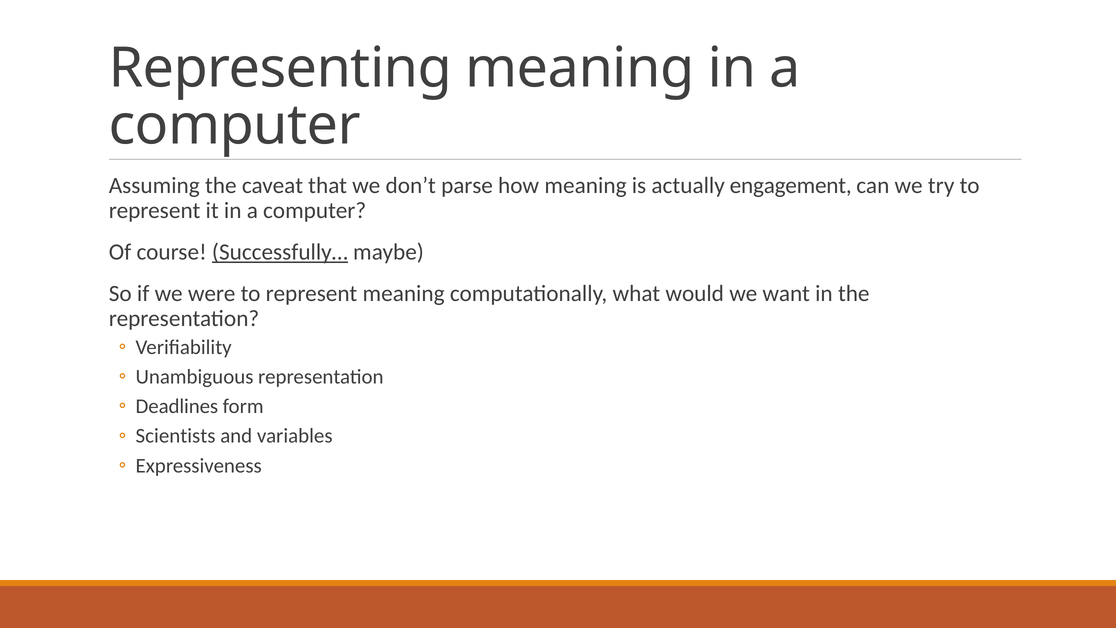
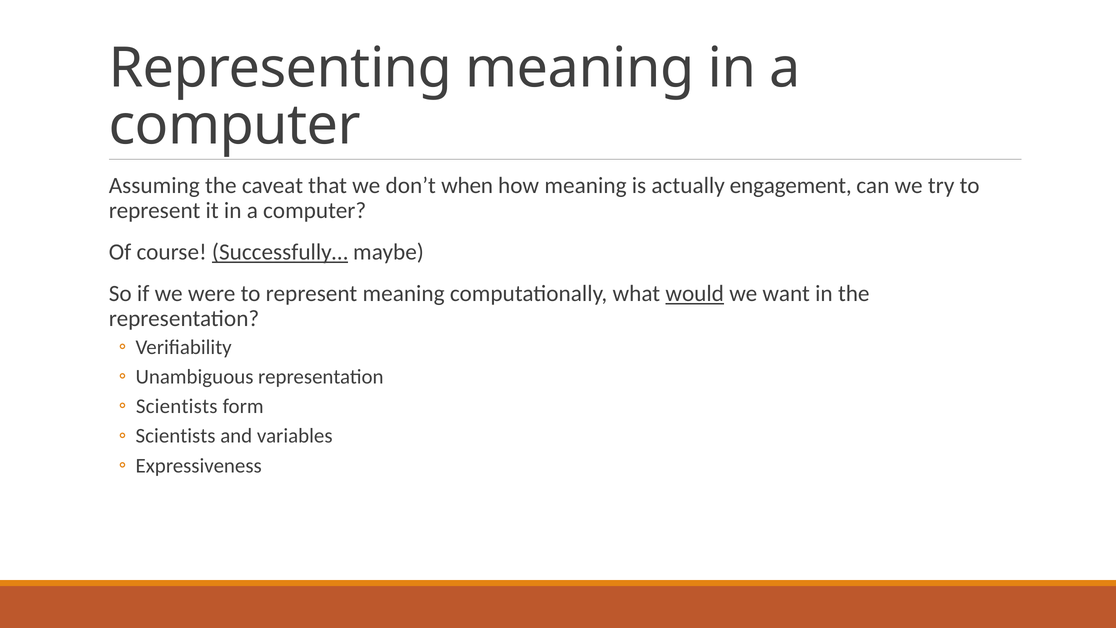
parse: parse -> when
would underline: none -> present
Deadlines at (177, 406): Deadlines -> Scientists
